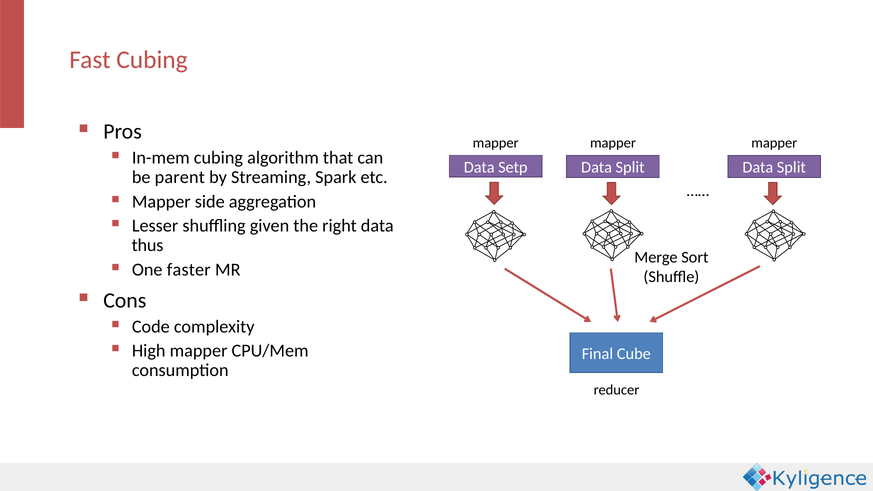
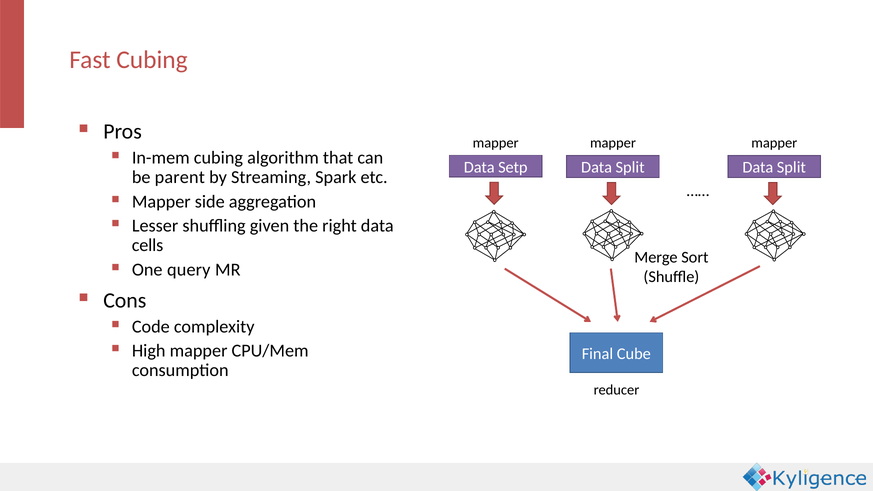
thus: thus -> cells
faster: faster -> query
